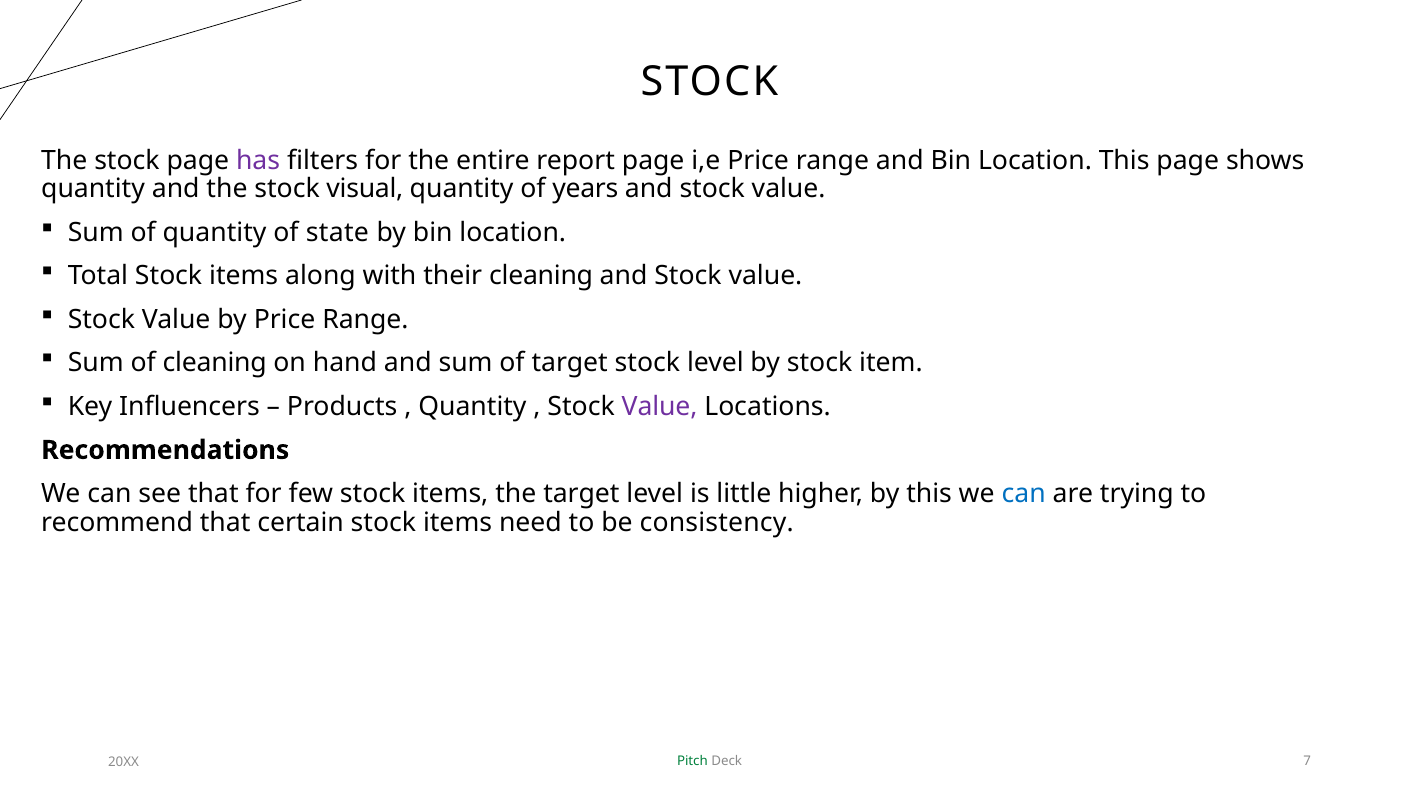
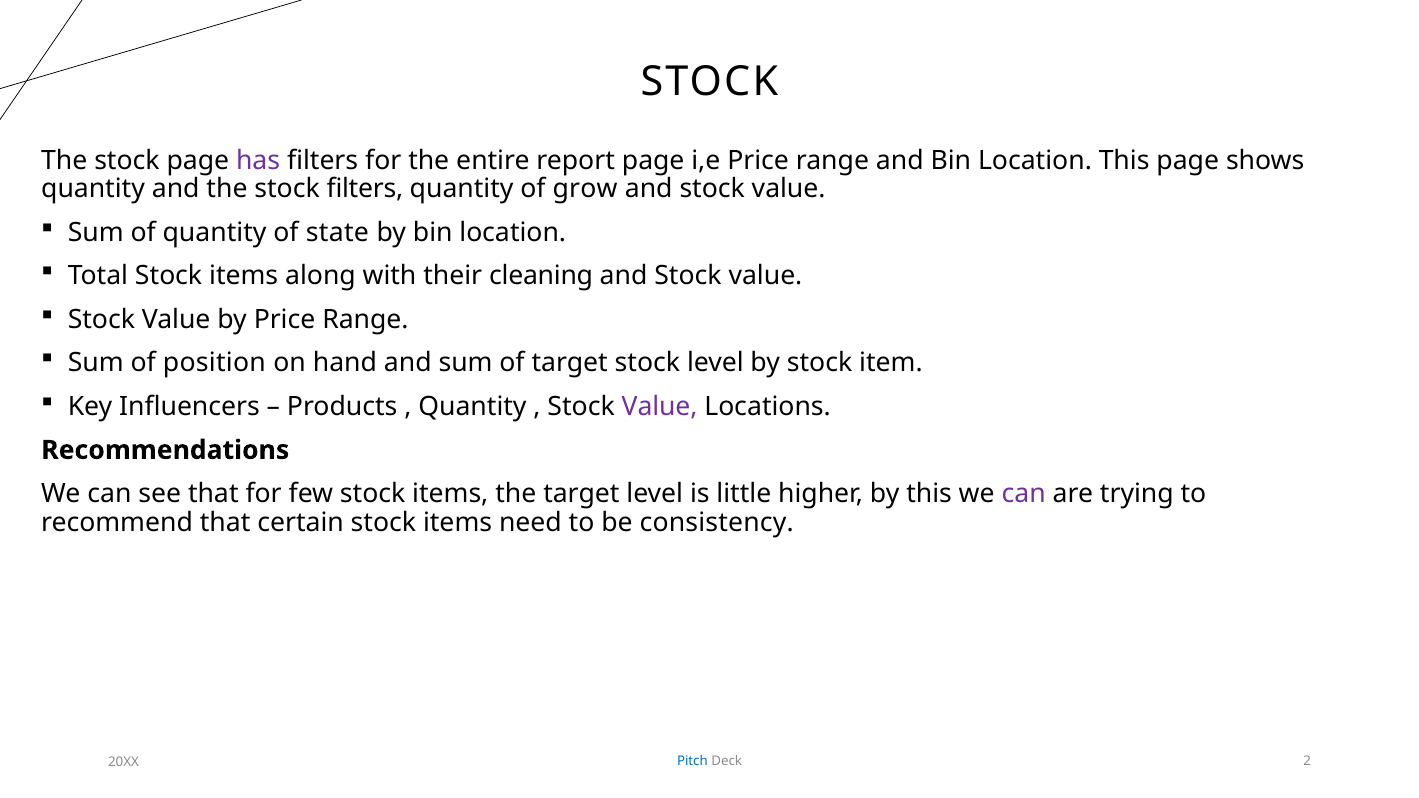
stock visual: visual -> filters
years: years -> grow
of cleaning: cleaning -> position
can at (1024, 494) colour: blue -> purple
Pitch colour: green -> blue
7: 7 -> 2
